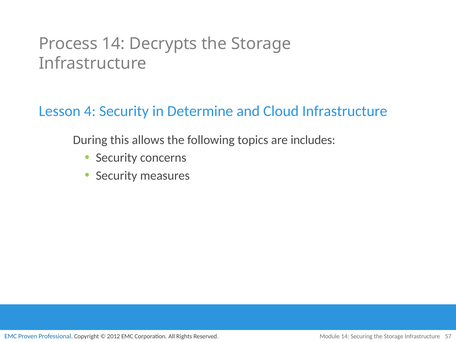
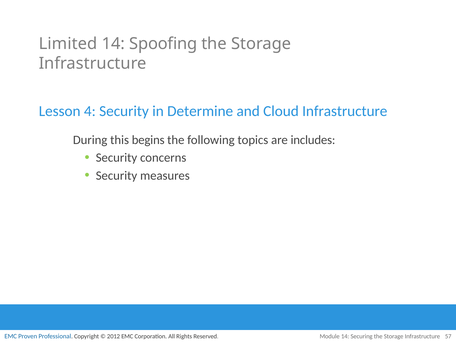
Process: Process -> Limited
Decrypts: Decrypts -> Spoofing
allows: allows -> begins
